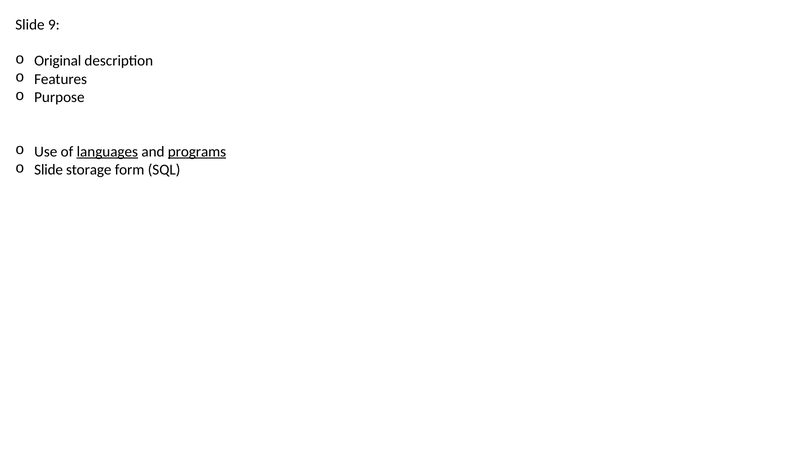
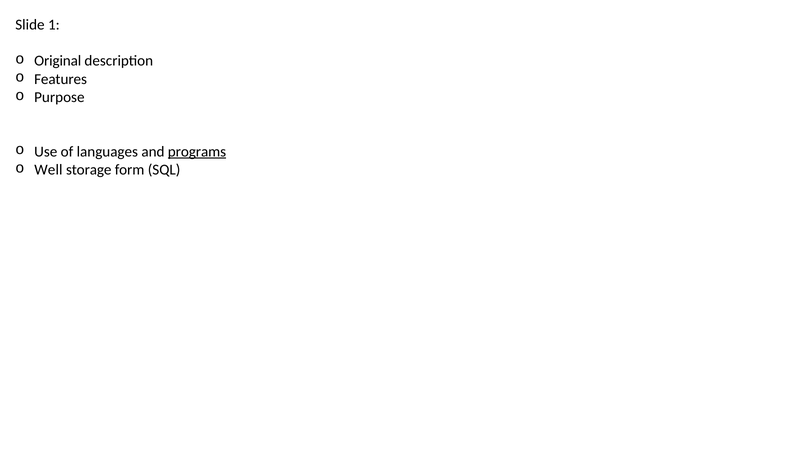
9: 9 -> 1
languages underline: present -> none
Slide at (49, 170): Slide -> Well
